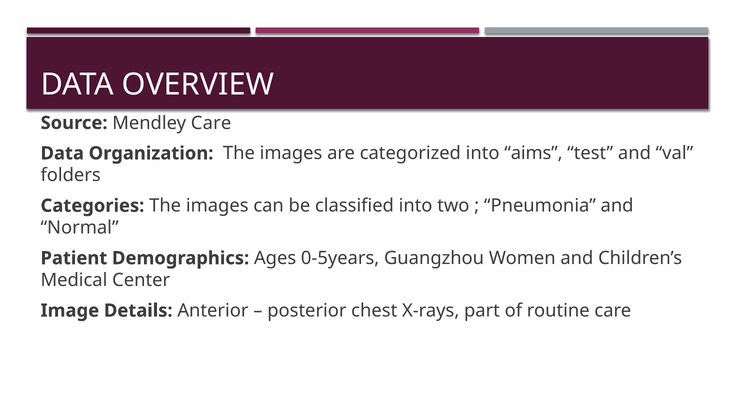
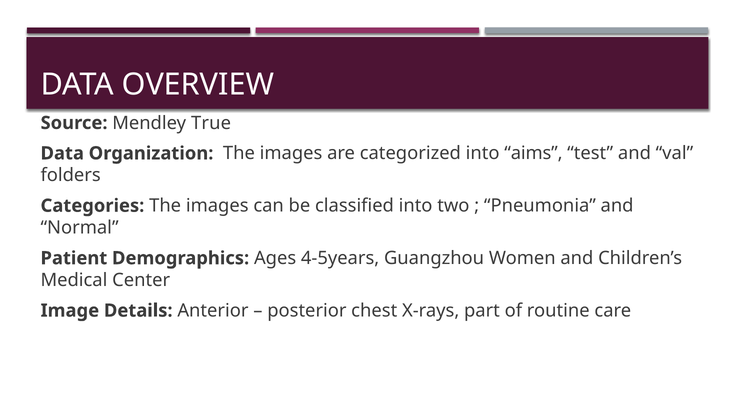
Mendley Care: Care -> True
0-5years: 0-5years -> 4-5years
